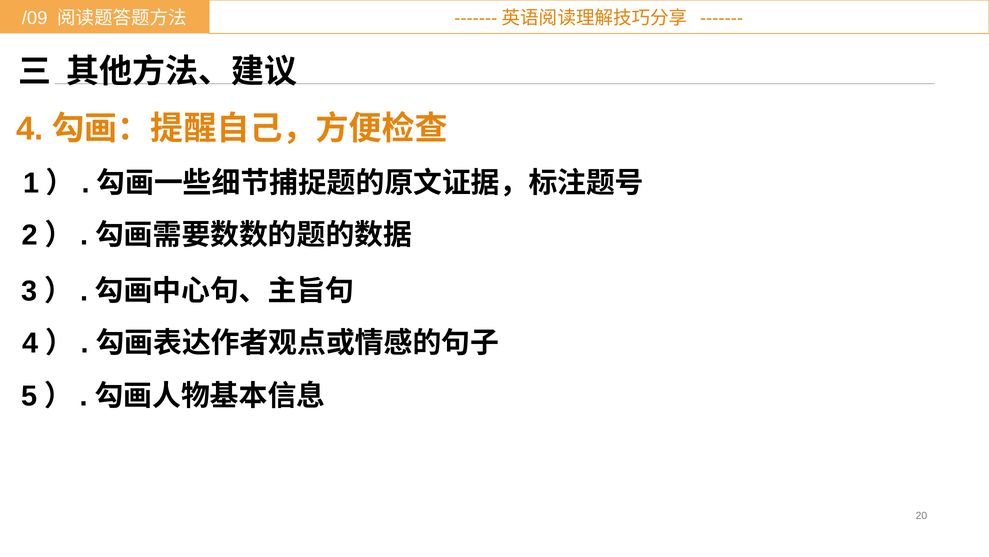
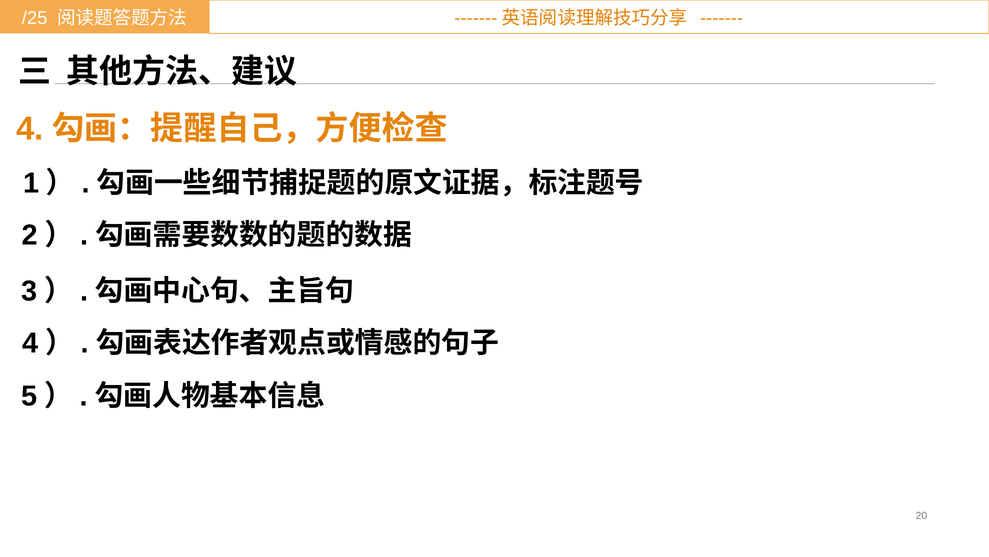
/09: /09 -> /25
